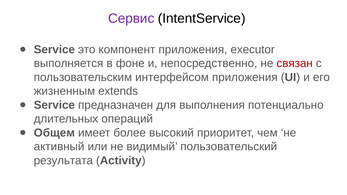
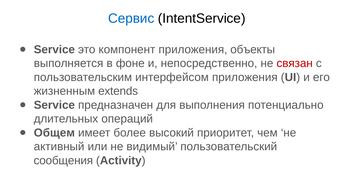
Сервис colour: purple -> blue
executor: executor -> объекты
результата: результата -> сообщения
